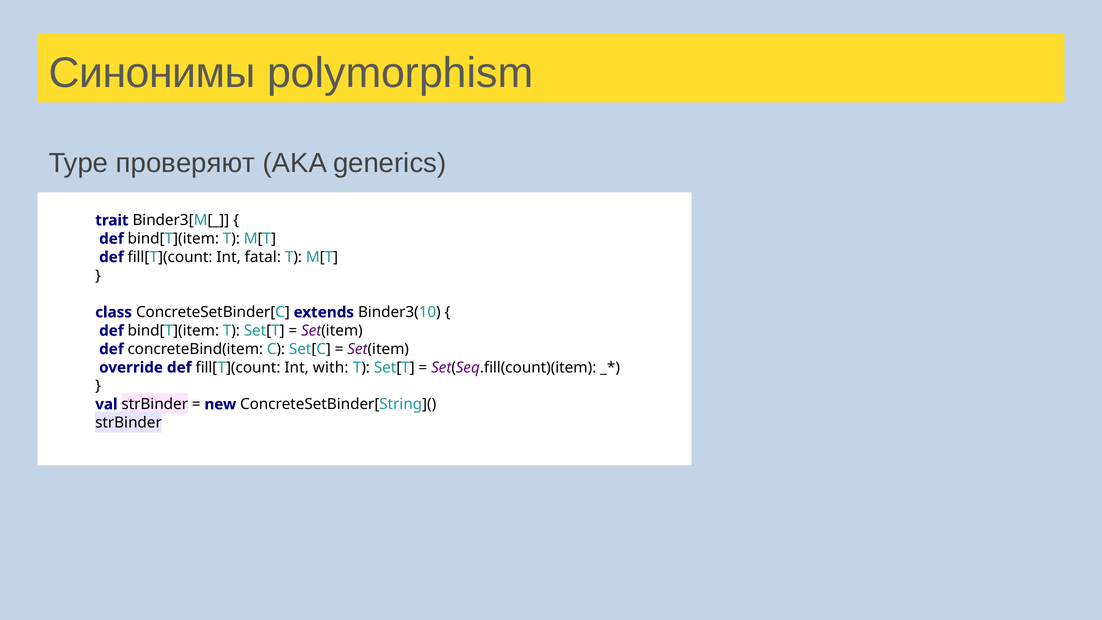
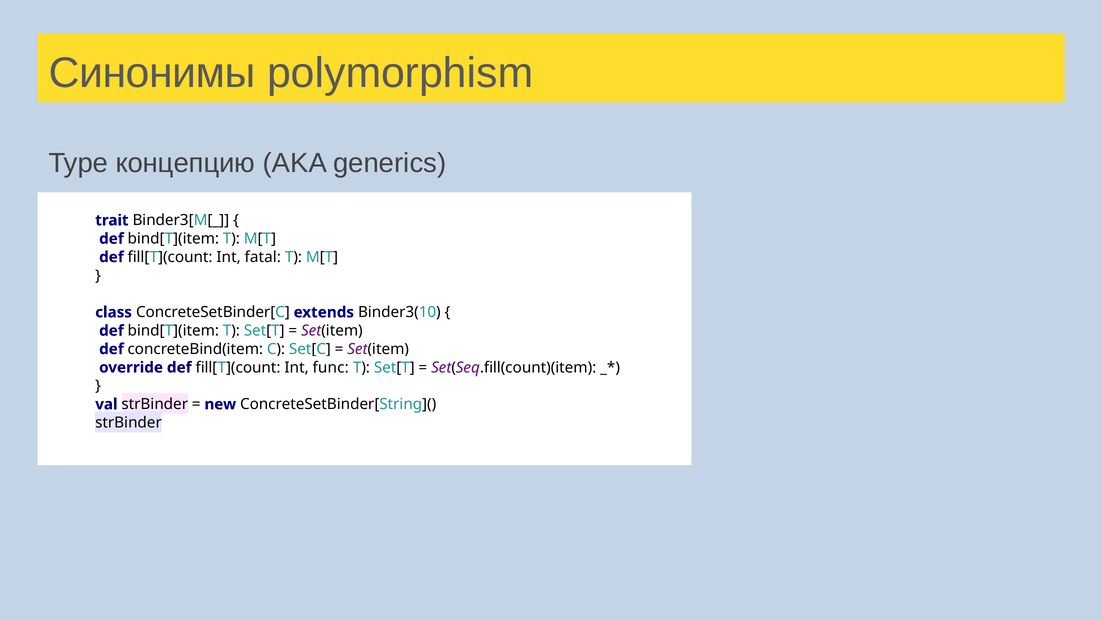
проверяют: проверяют -> концепцию
with: with -> func
